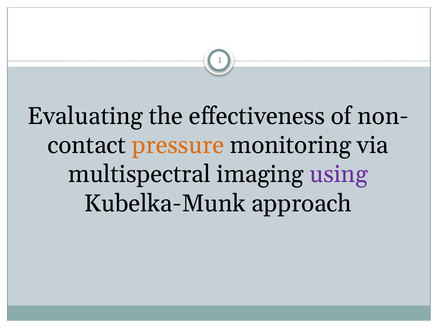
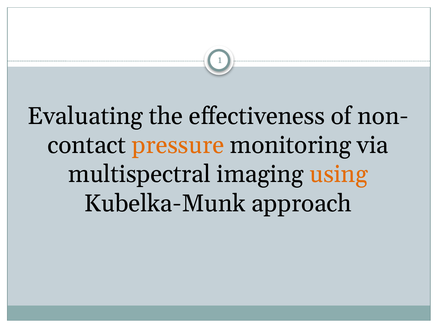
using colour: purple -> orange
